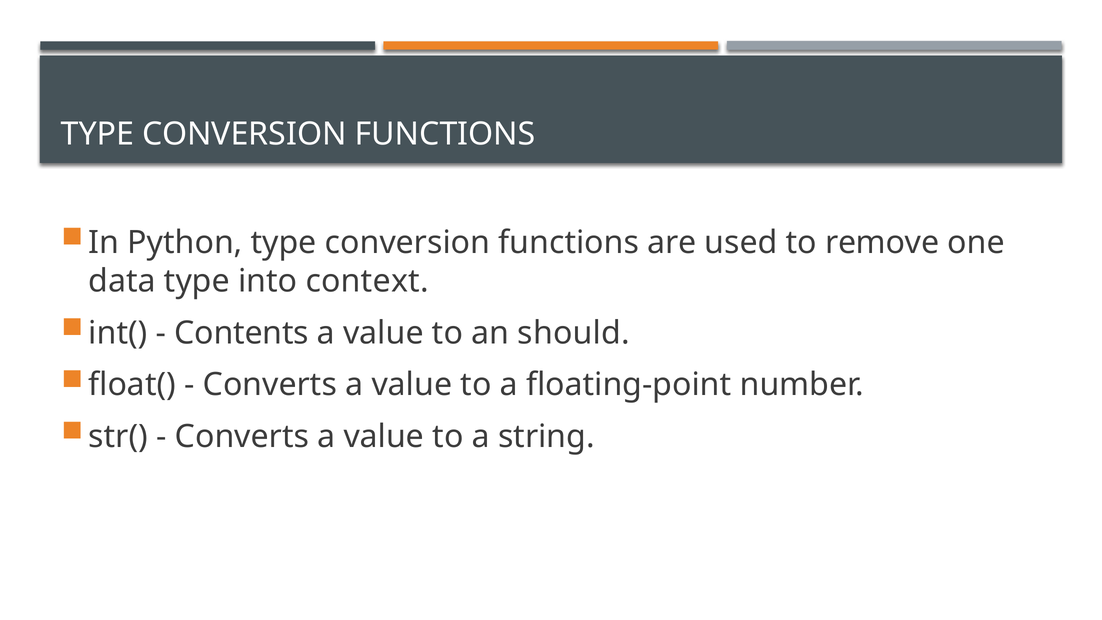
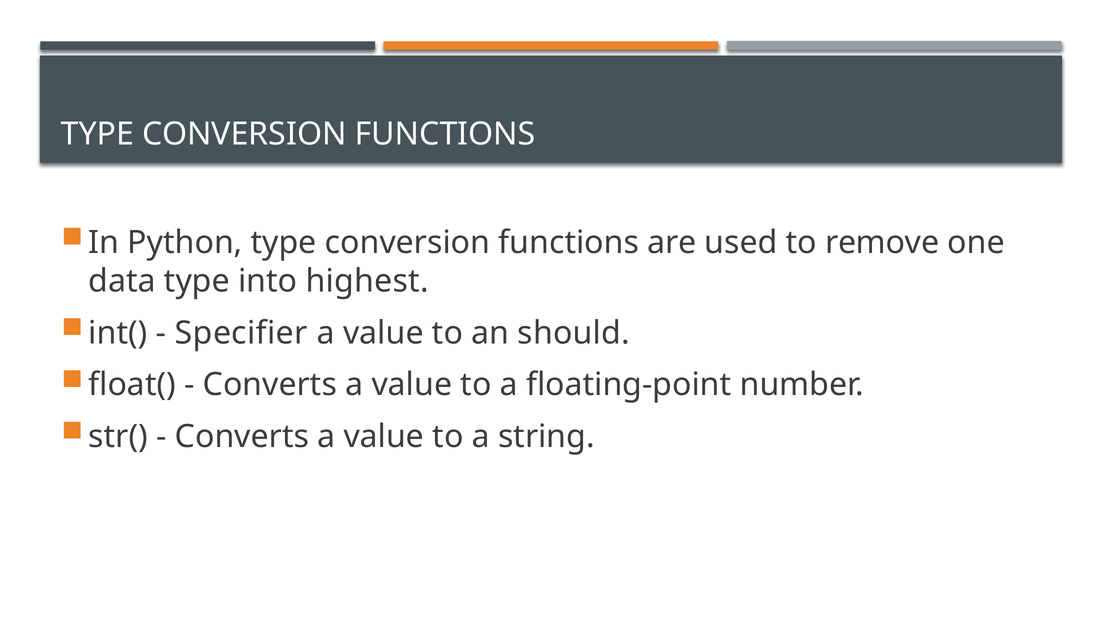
context: context -> highest
Contents: Contents -> Specifier
